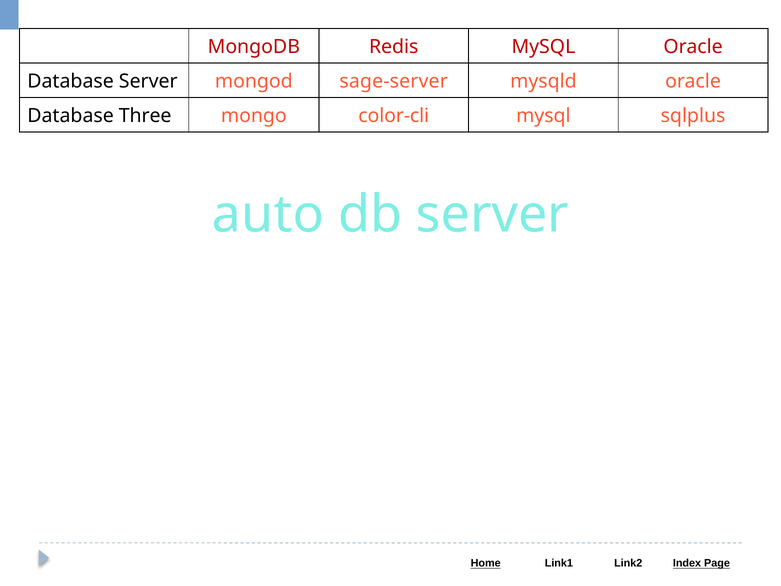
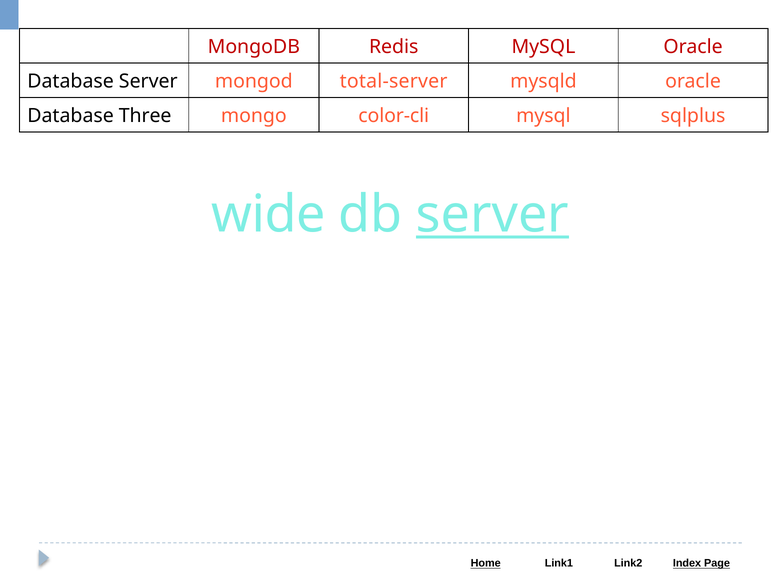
sage-server: sage-server -> total-server
auto: auto -> wide
server at (492, 214) underline: none -> present
